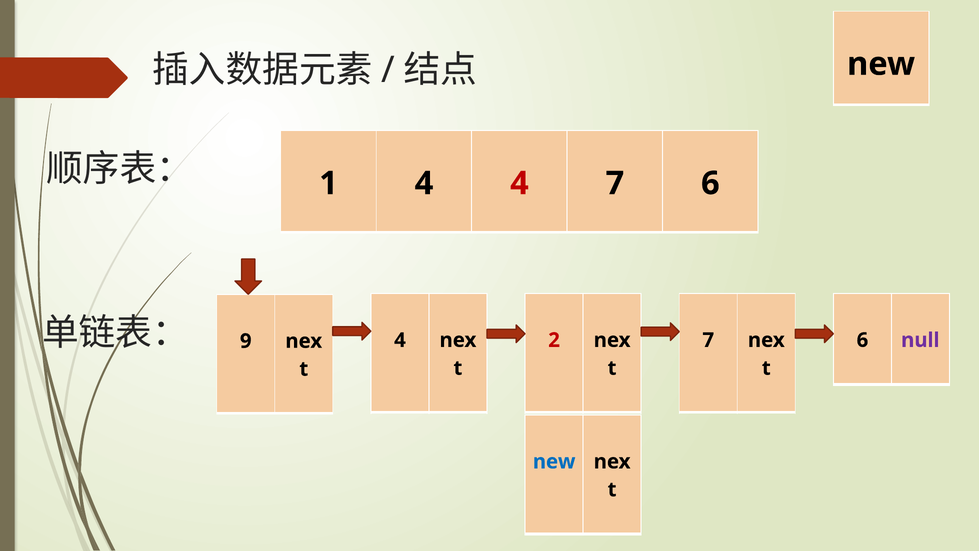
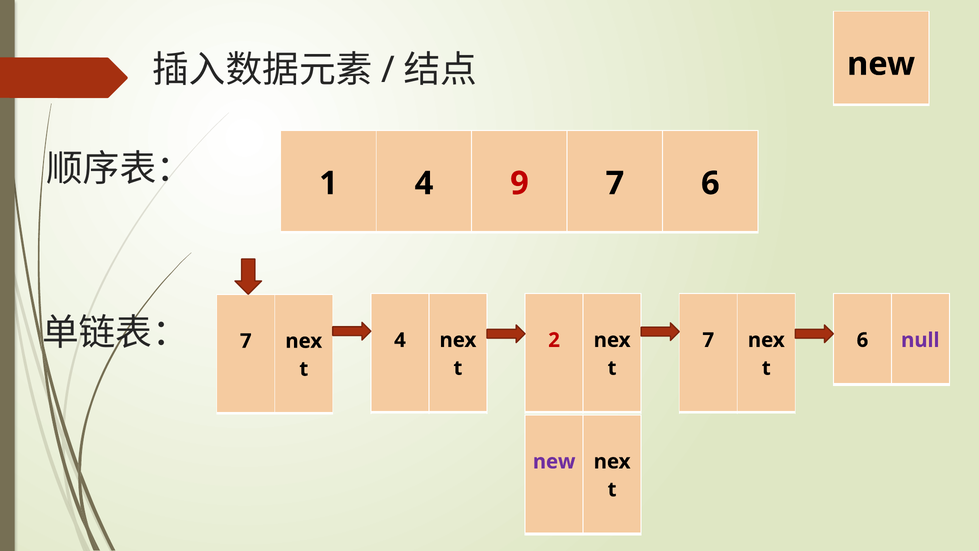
4 4: 4 -> 9
9 at (246, 341): 9 -> 7
new at (554, 461) colour: blue -> purple
